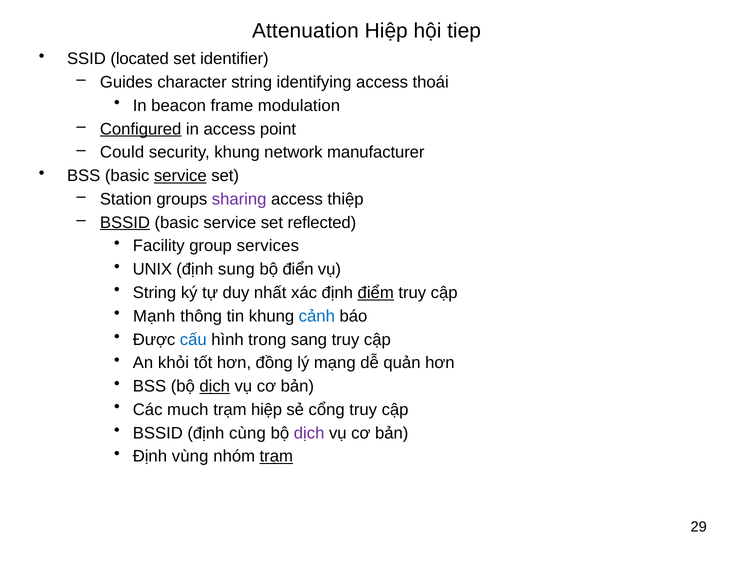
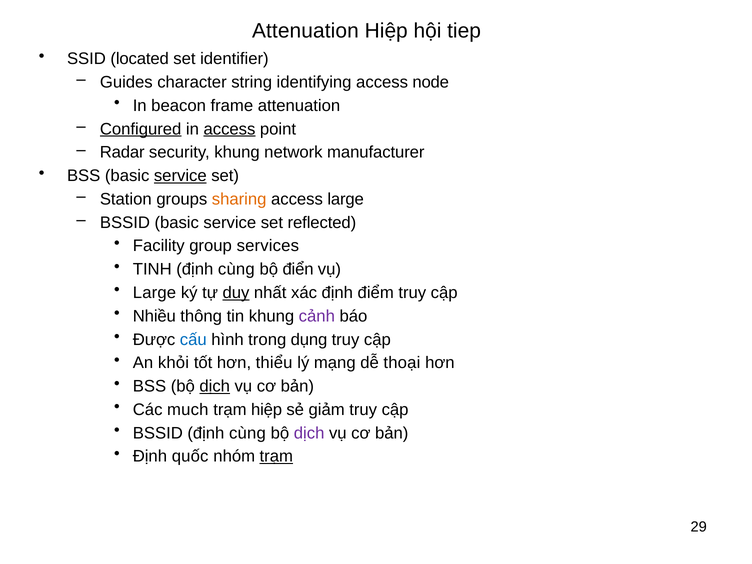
thoái: thoái -> node
frame modulation: modulation -> attenuation
access at (229, 129) underline: none -> present
Could: Could -> Radar
sharing colour: purple -> orange
access thiệp: thiệp -> large
BSSID at (125, 223) underline: present -> none
UNIX: UNIX -> TINH
sung at (236, 269): sung -> cùng
String at (155, 293): String -> Large
duy underline: none -> present
điểm underline: present -> none
Mạnh: Mạnh -> Nhiều
cảnh colour: blue -> purple
sang: sang -> dụng
đồng: đồng -> thiểu
quản: quản -> thoại
cổng: cổng -> giảm
vùng: vùng -> quốc
